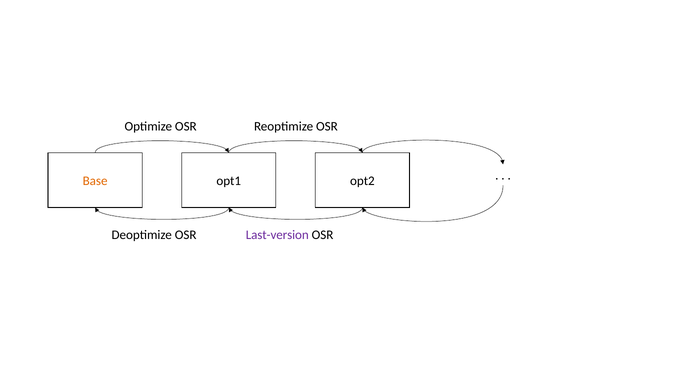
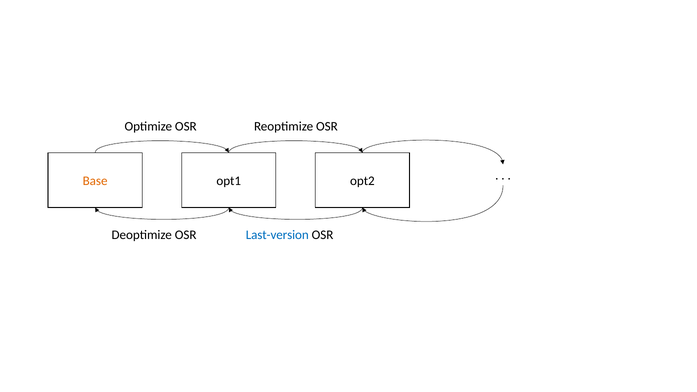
Last-version colour: purple -> blue
